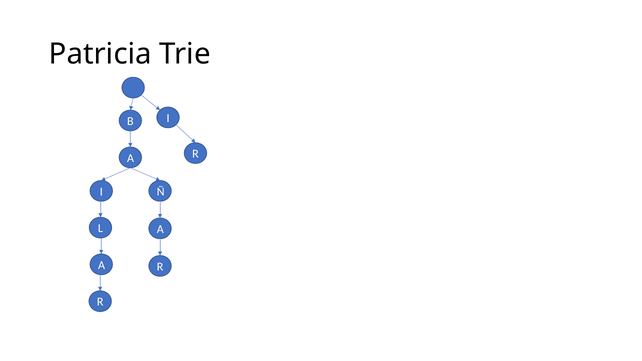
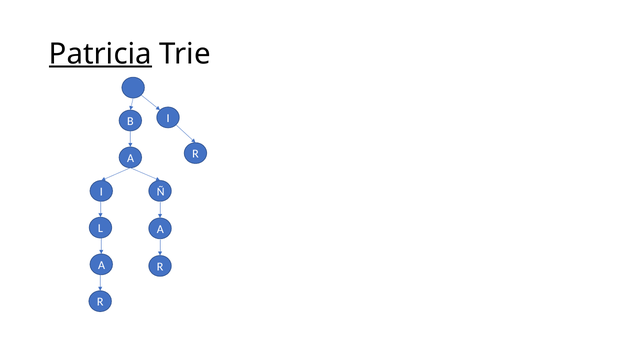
Patricia underline: none -> present
